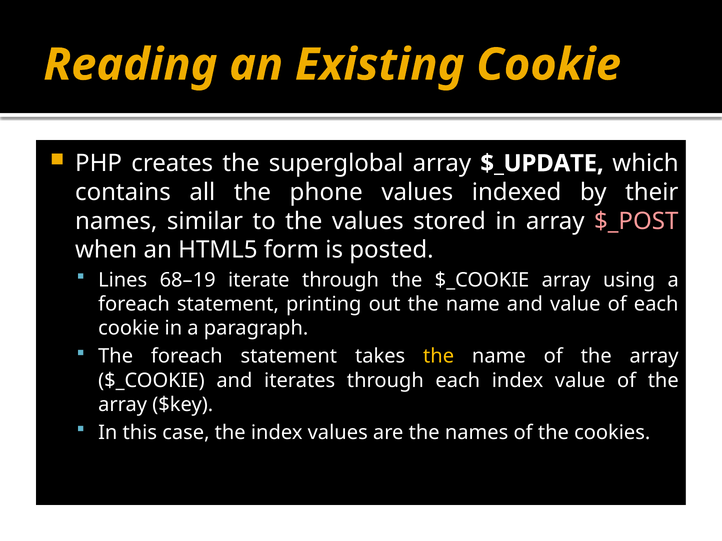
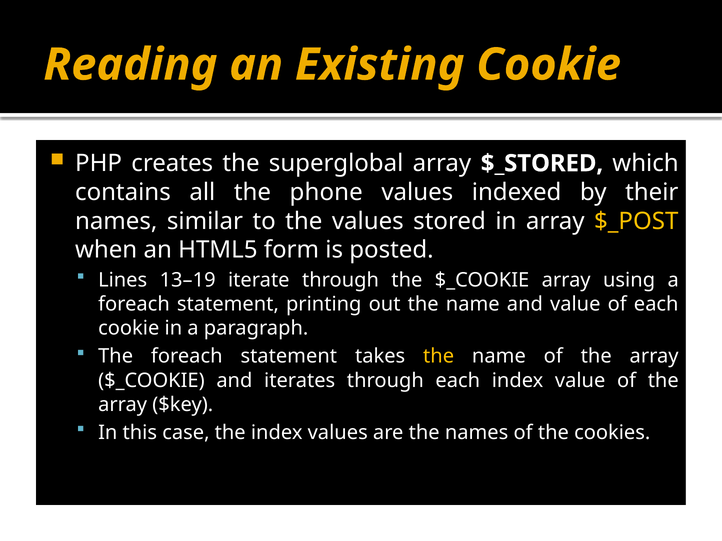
$_UPDATE: $_UPDATE -> $_STORED
$_POST colour: pink -> yellow
68–19: 68–19 -> 13–19
